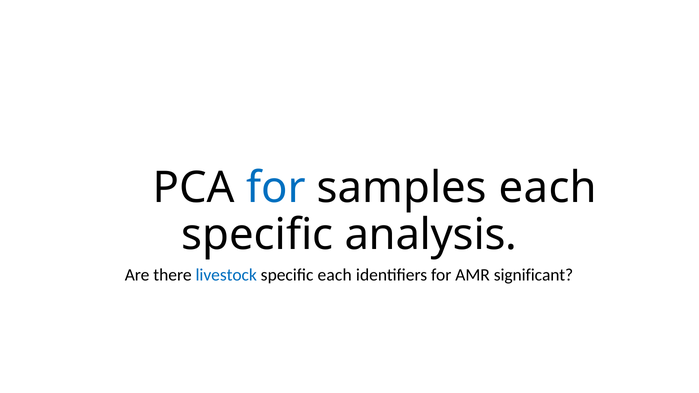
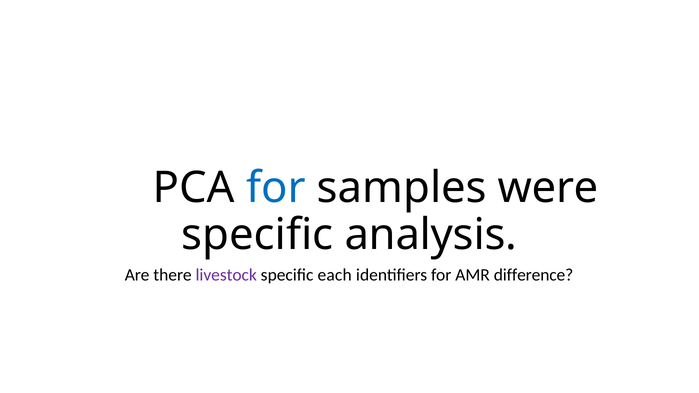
samples each: each -> were
livestock colour: blue -> purple
significant: significant -> difference
